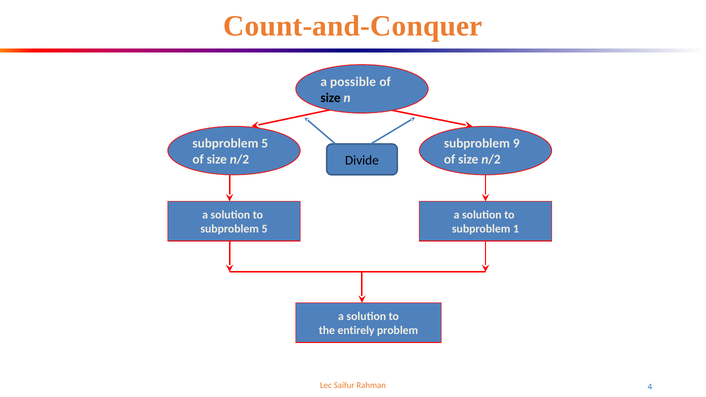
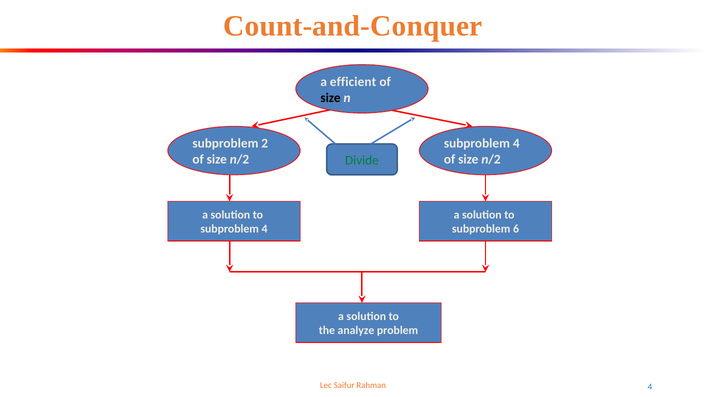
possible: possible -> efficient
5 at (265, 144): 5 -> 2
9 at (516, 144): 9 -> 4
Divide colour: black -> green
5 at (264, 229): 5 -> 4
1: 1 -> 6
entirely: entirely -> analyze
